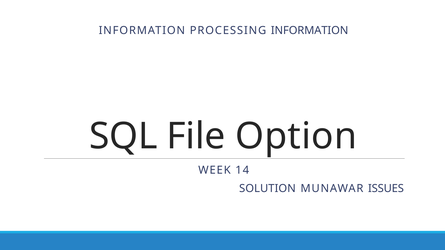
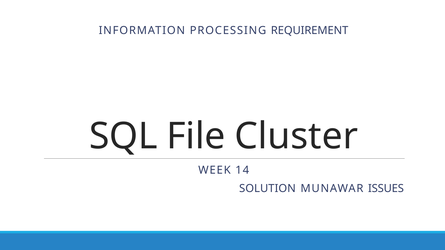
PROCESSING INFORMATION: INFORMATION -> REQUIREMENT
Option: Option -> Cluster
